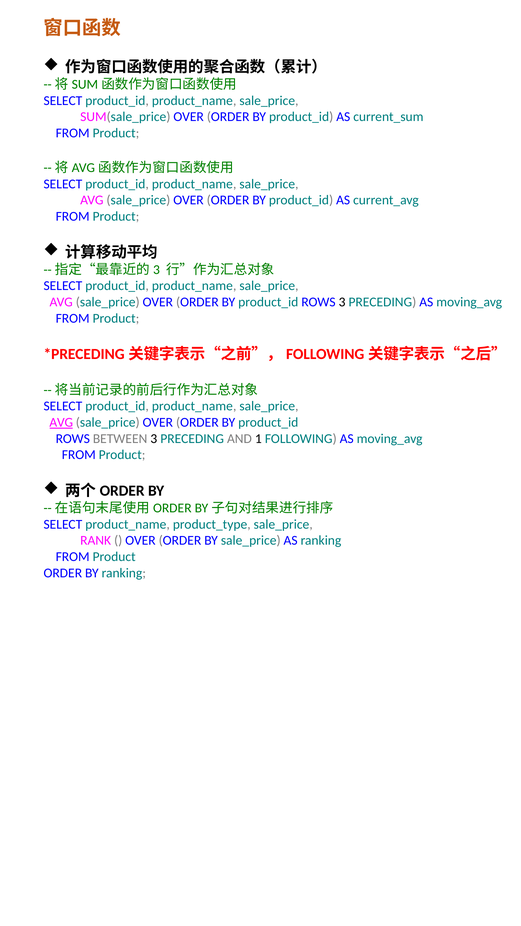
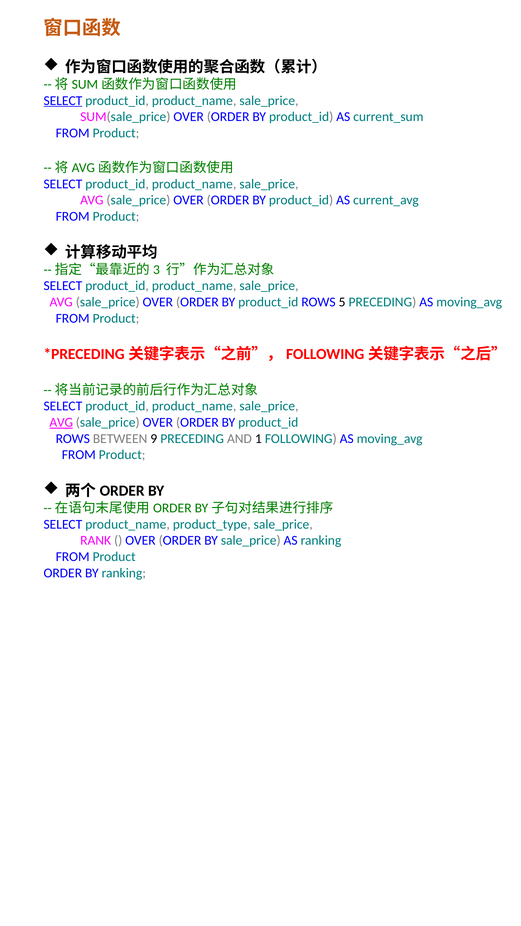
SELECT at (63, 101) underline: none -> present
ROWS 3: 3 -> 5
BETWEEN 3: 3 -> 9
